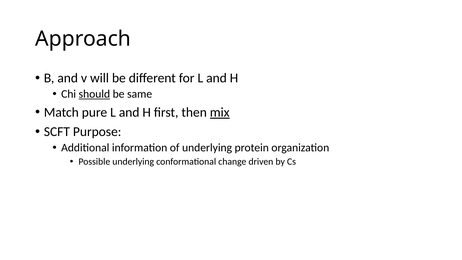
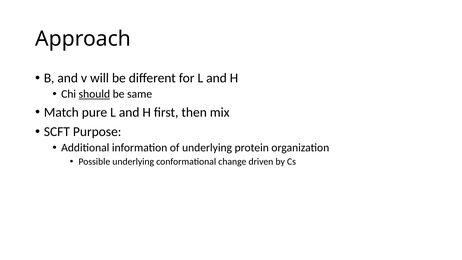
mix underline: present -> none
